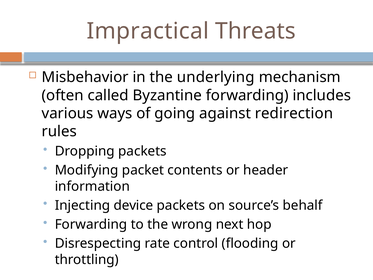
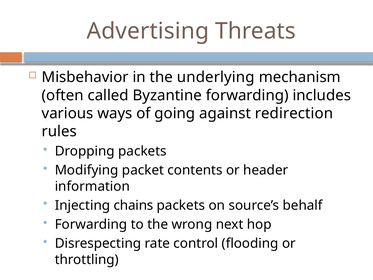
Impractical: Impractical -> Advertising
device: device -> chains
